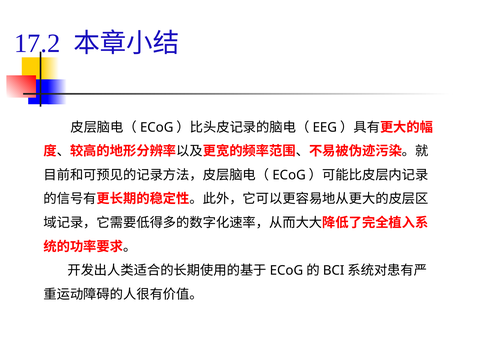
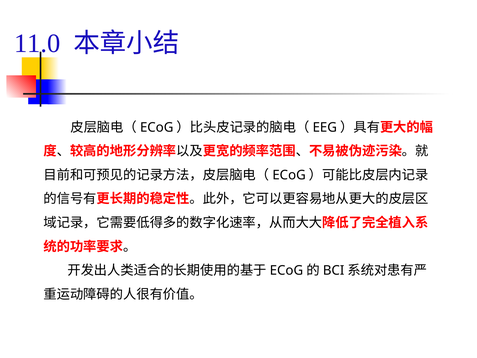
17.2: 17.2 -> 11.0
